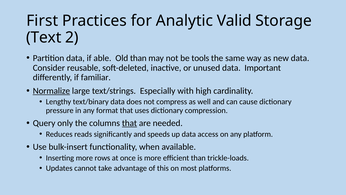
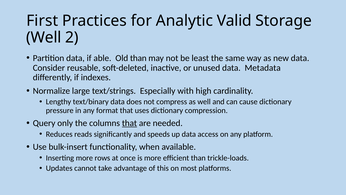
Text at (44, 37): Text -> Well
tools: tools -> least
Important: Important -> Metadata
familiar: familiar -> indexes
Normalize underline: present -> none
